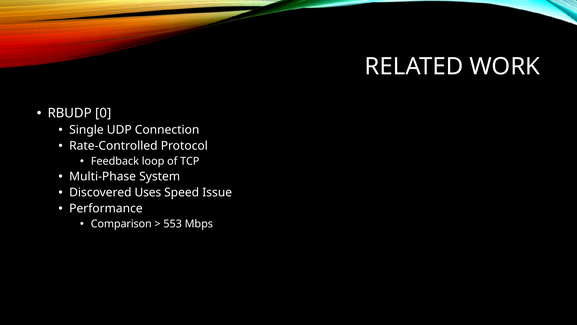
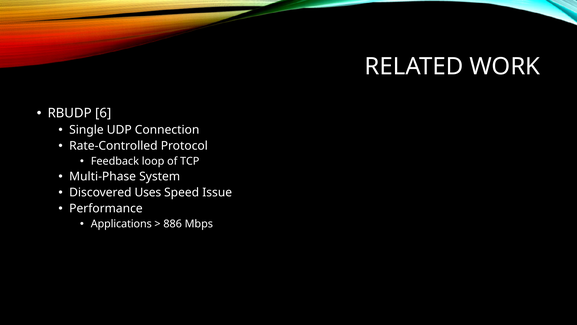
0: 0 -> 6
Comparison: Comparison -> Applications
553: 553 -> 886
